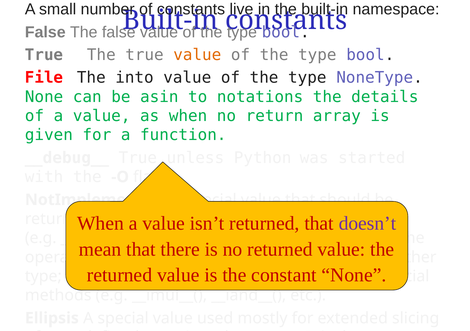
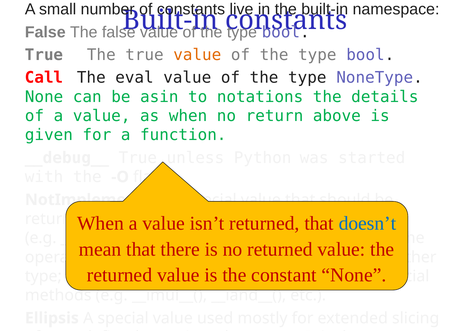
File: File -> Call
into: into -> eval
array: array -> above
doesn’t colour: purple -> blue
